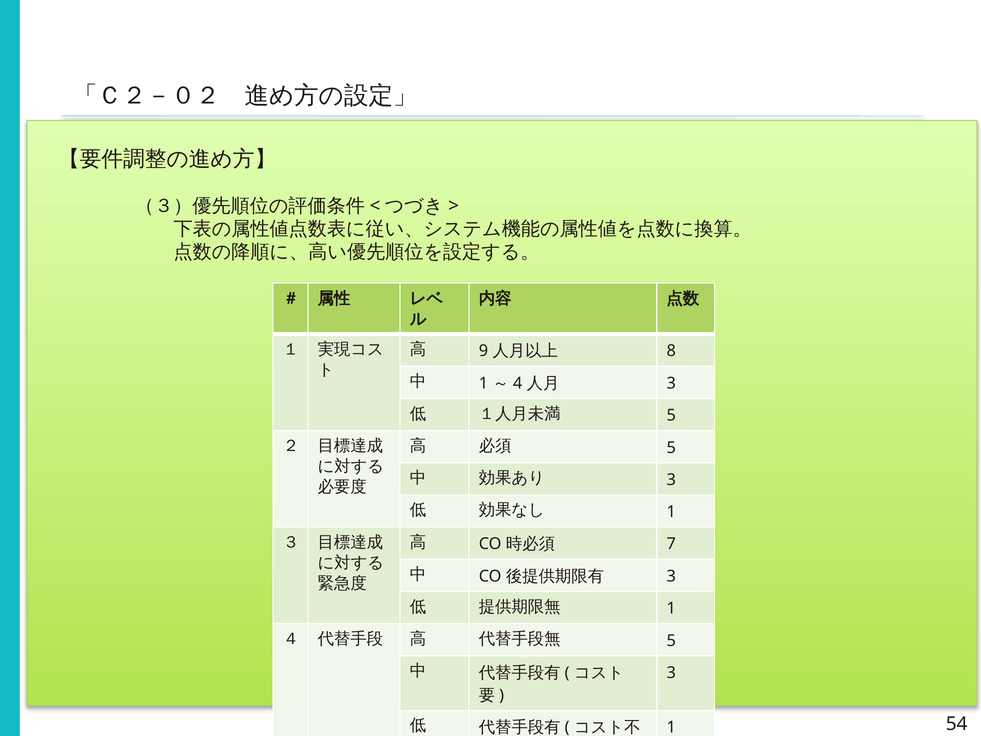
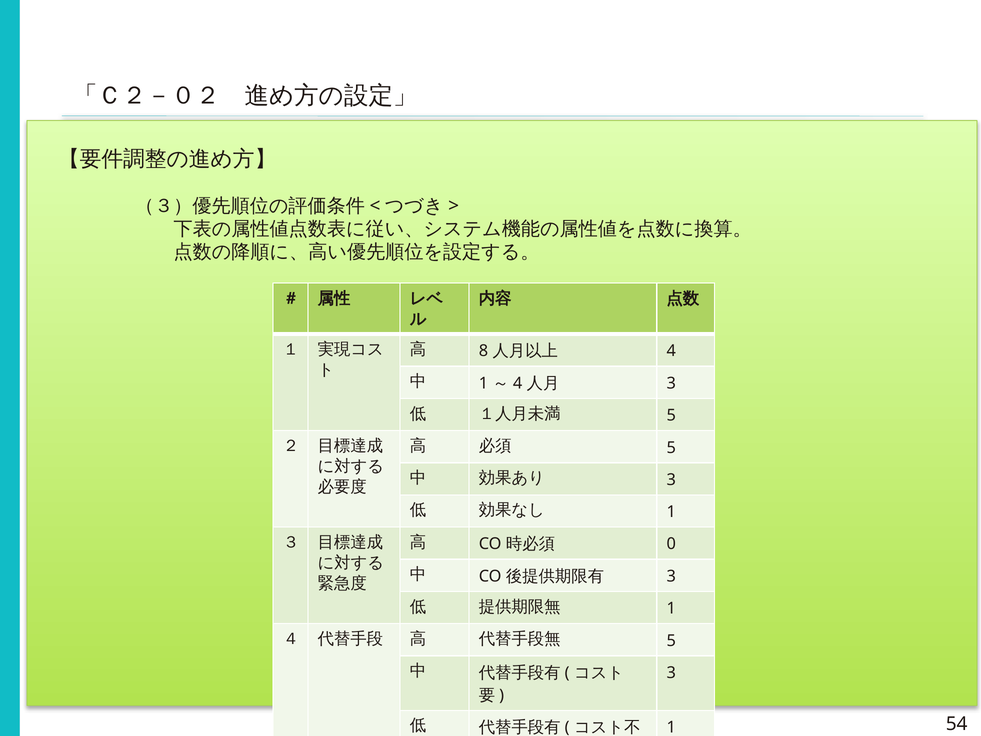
9: 9 -> 8
8 at (671, 351): 8 -> 4
7: 7 -> 0
